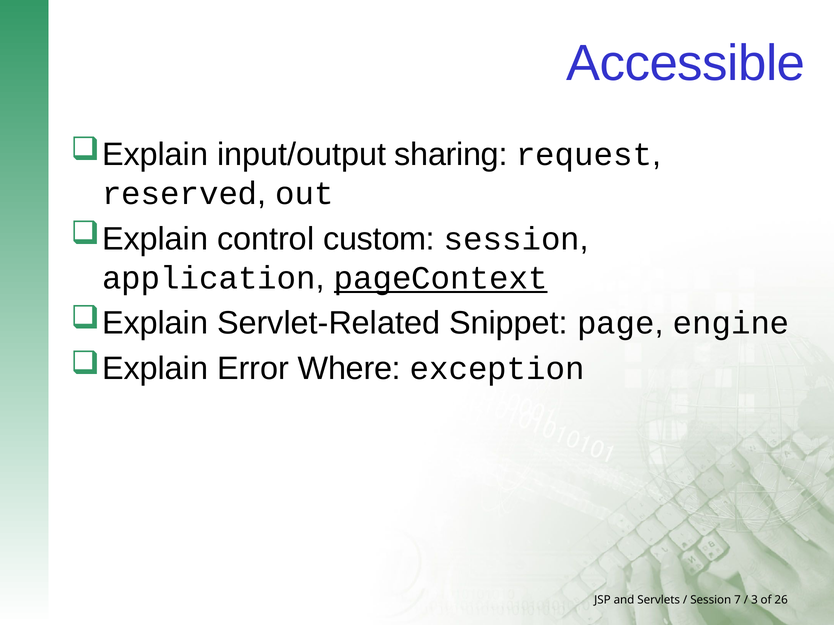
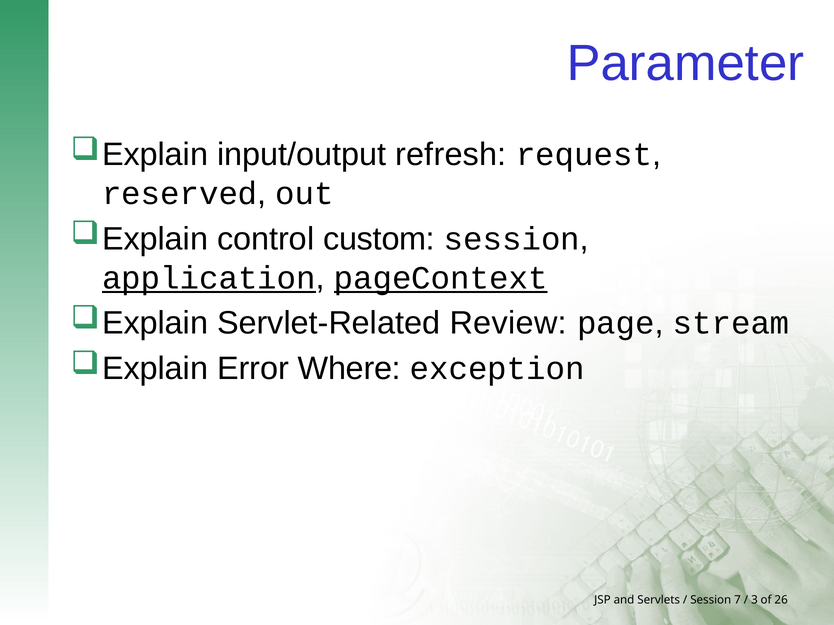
Accessible: Accessible -> Parameter
sharing: sharing -> refresh
application underline: none -> present
Snippet: Snippet -> Review
engine: engine -> stream
